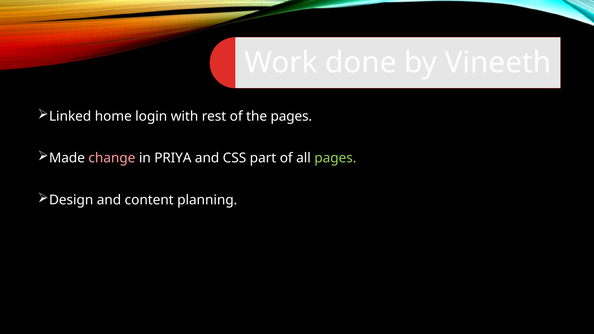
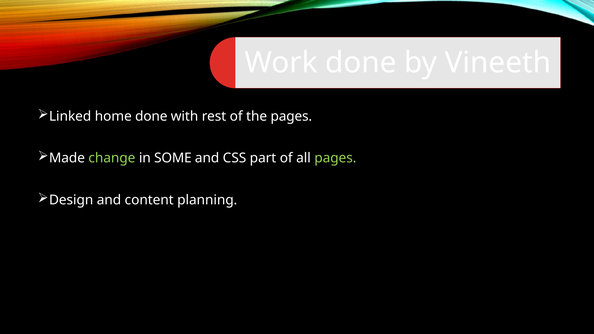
home login: login -> done
change colour: pink -> light green
PRIYA: PRIYA -> SOME
